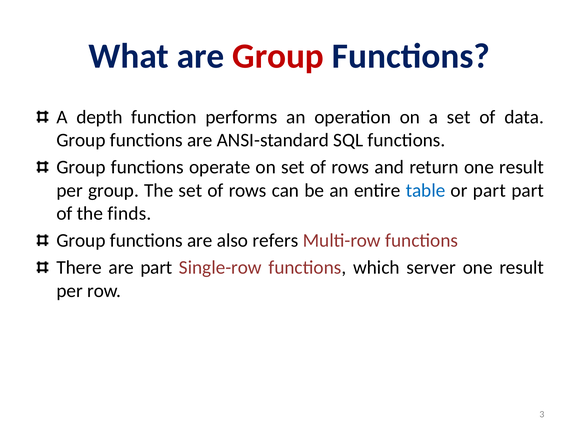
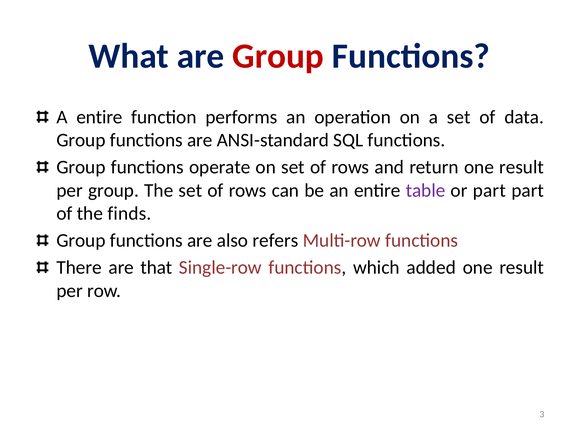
A depth: depth -> entire
table colour: blue -> purple
are part: part -> that
server: server -> added
